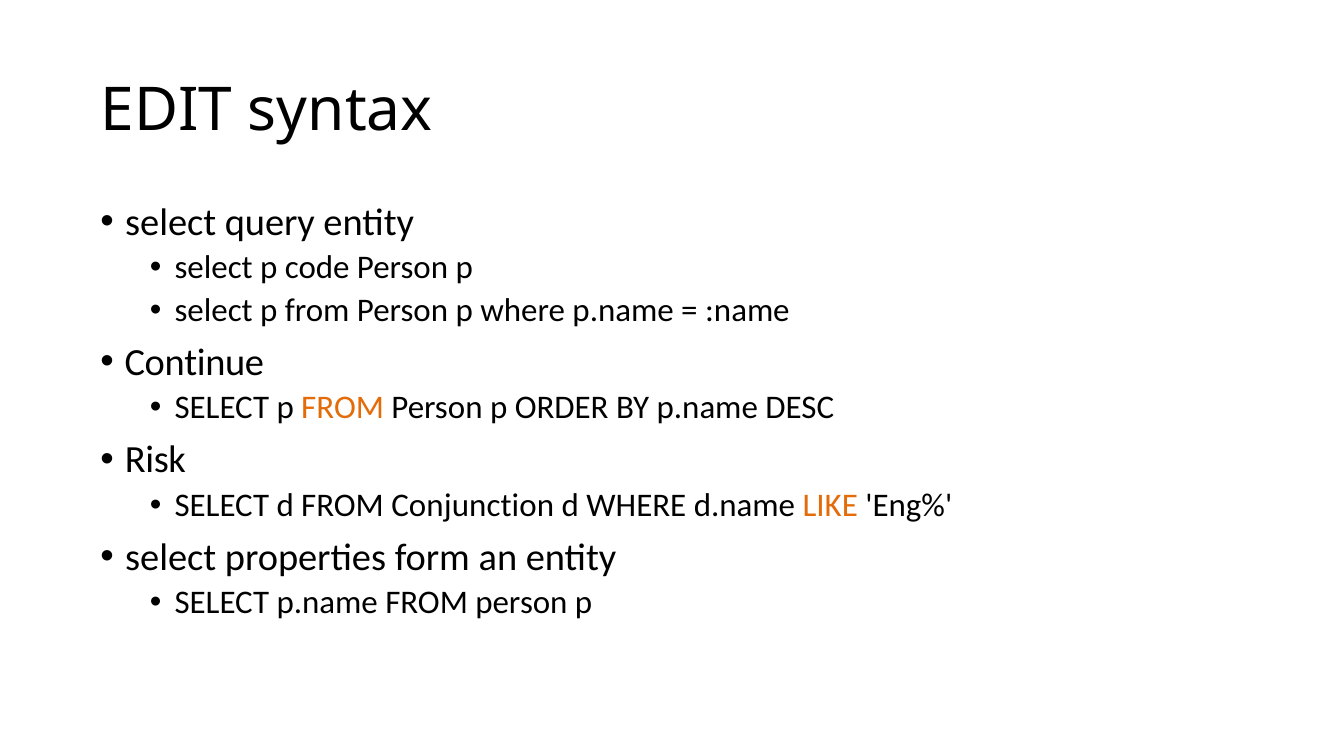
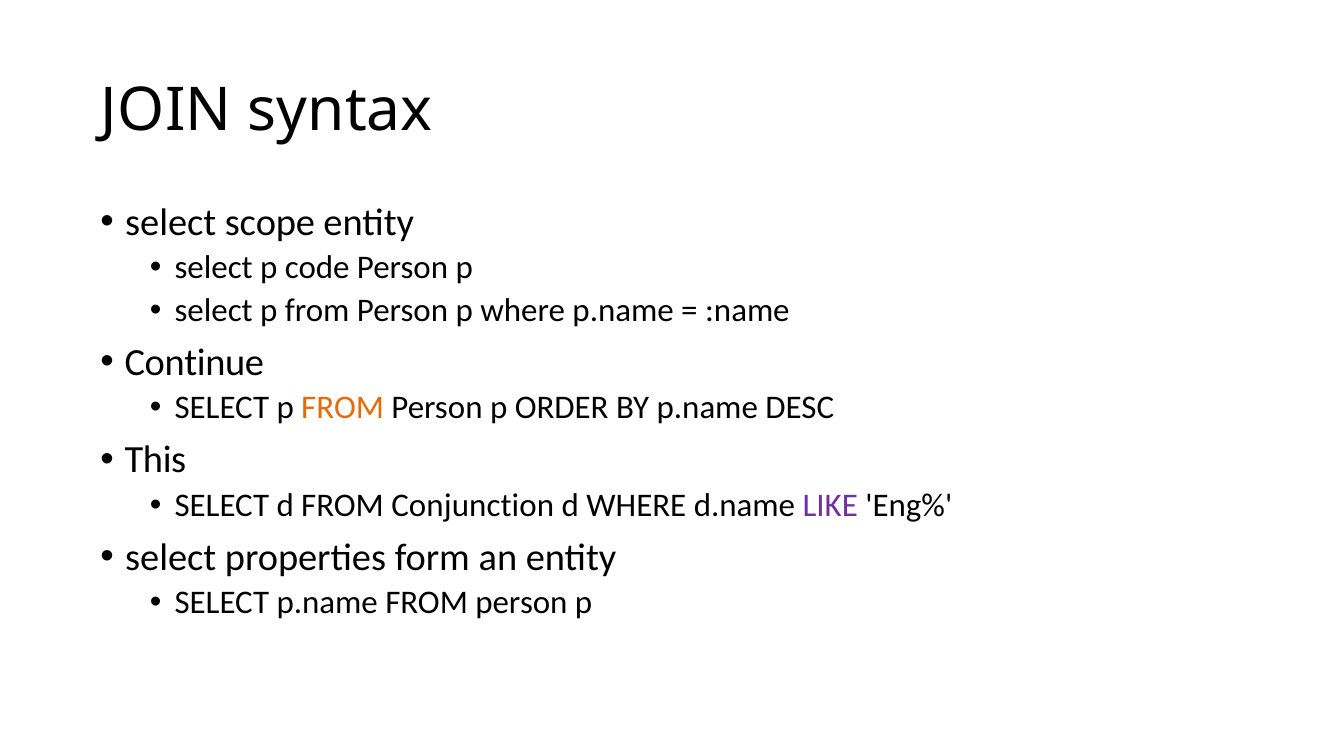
EDIT: EDIT -> JOIN
query: query -> scope
Risk: Risk -> This
LIKE colour: orange -> purple
